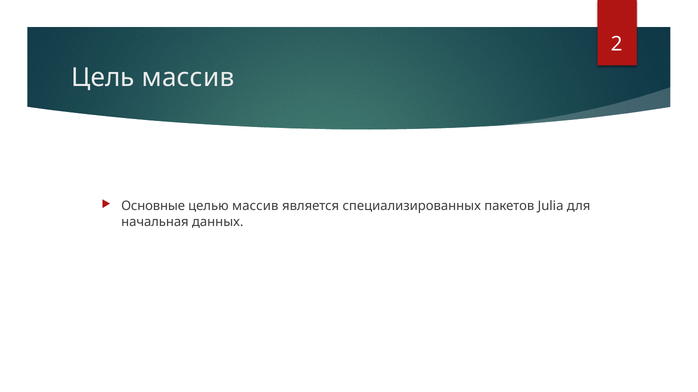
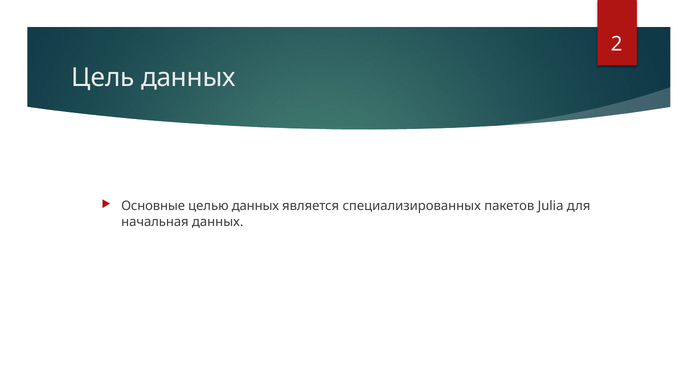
Цель массив: массив -> данных
целью массив: массив -> данных
